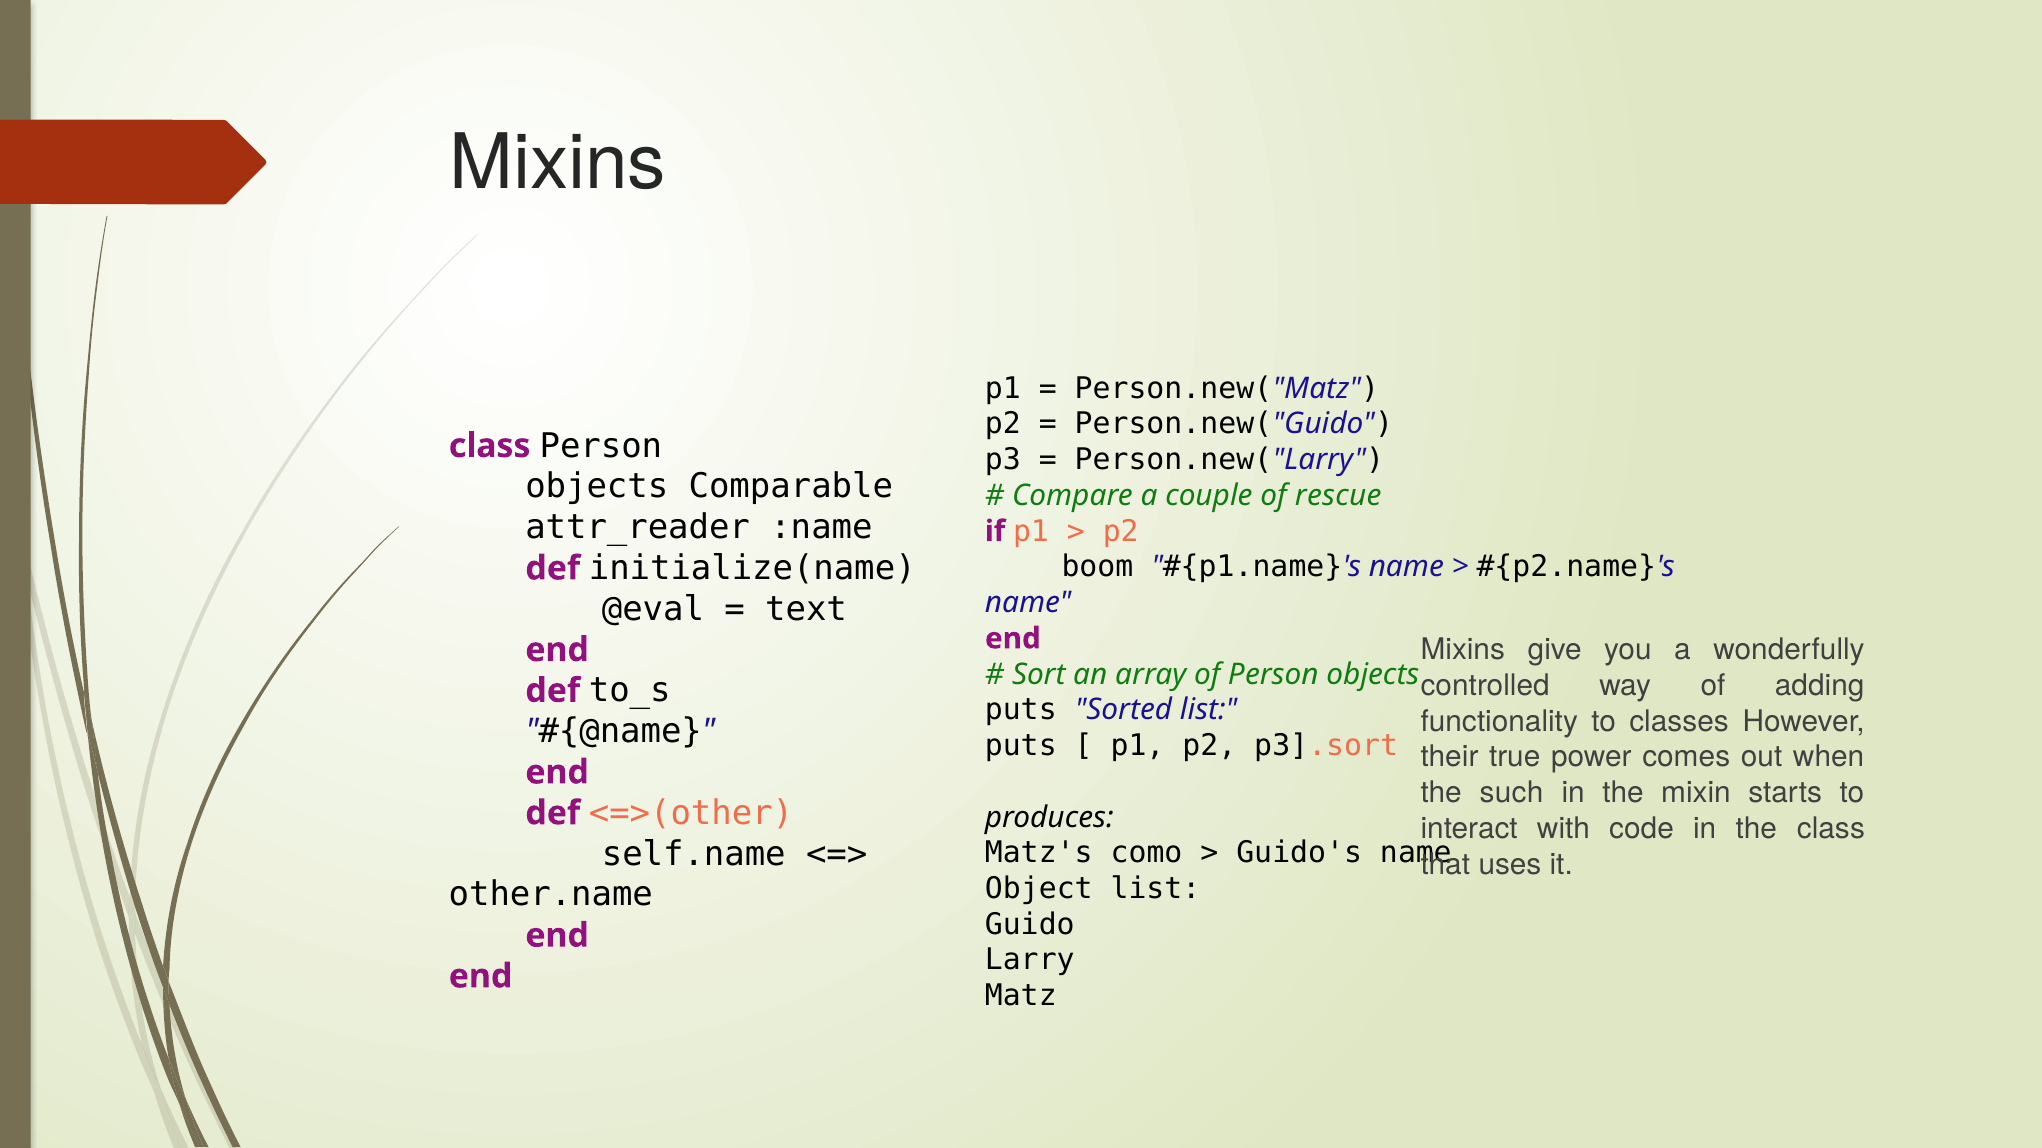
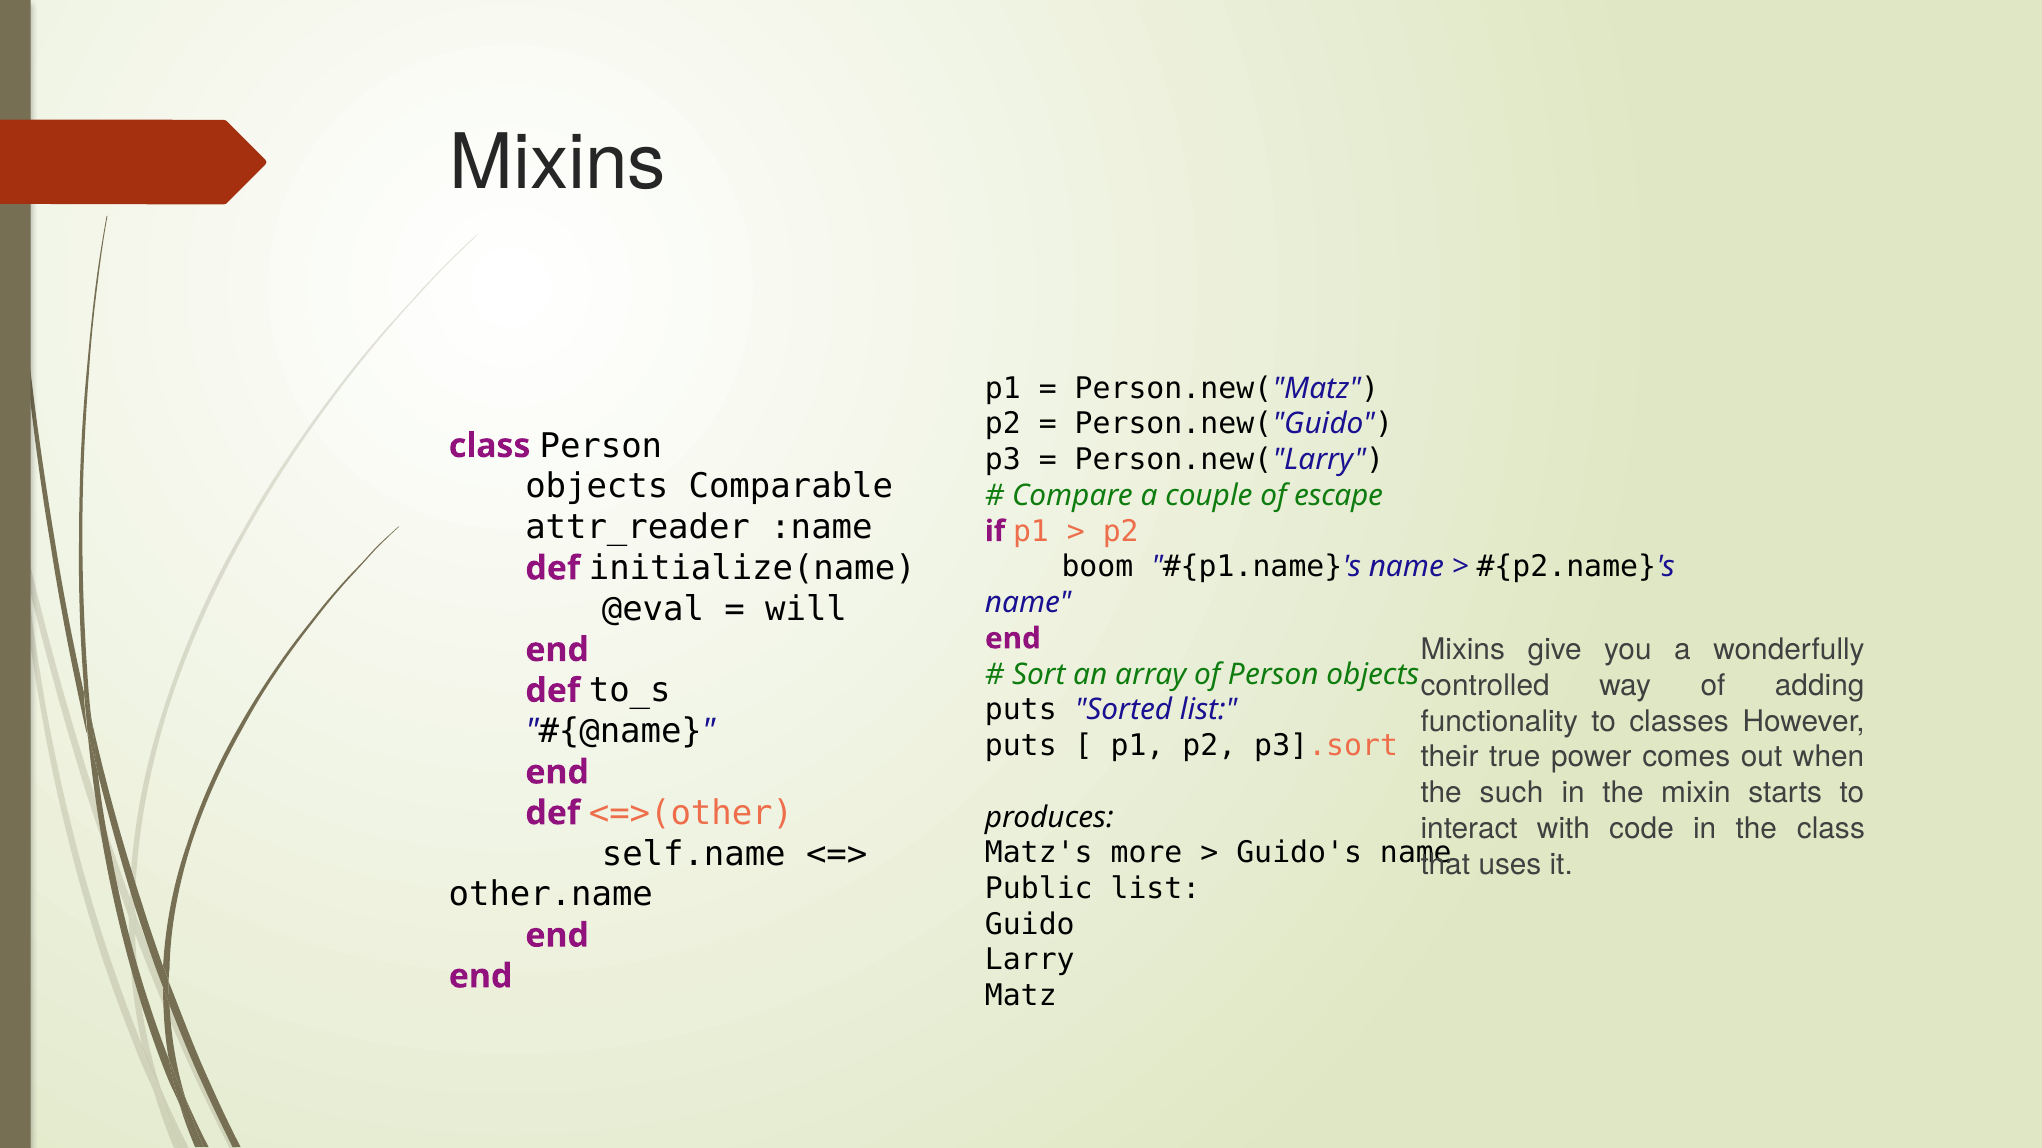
rescue: rescue -> escape
text: text -> will
como: como -> more
Object: Object -> Public
